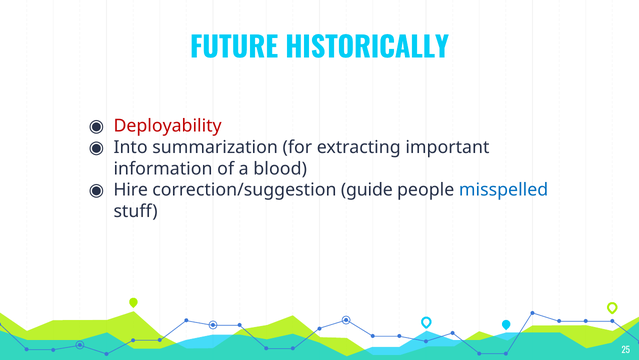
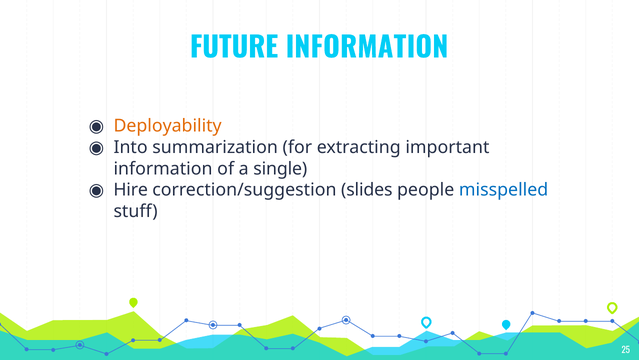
FUTURE HISTORICALLY: HISTORICALLY -> INFORMATION
Deployability colour: red -> orange
blood: blood -> single
guide: guide -> slides
